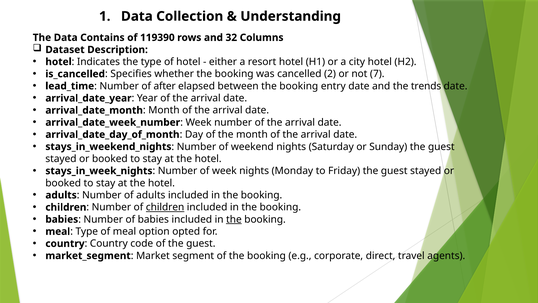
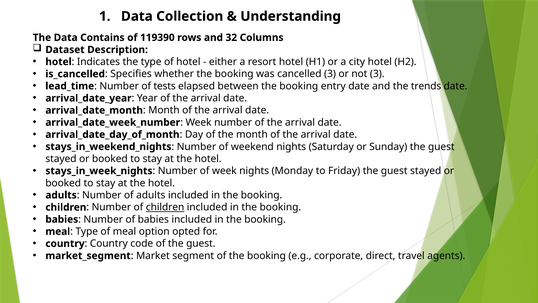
cancelled 2: 2 -> 3
not 7: 7 -> 3
after: after -> tests
the at (234, 219) underline: present -> none
